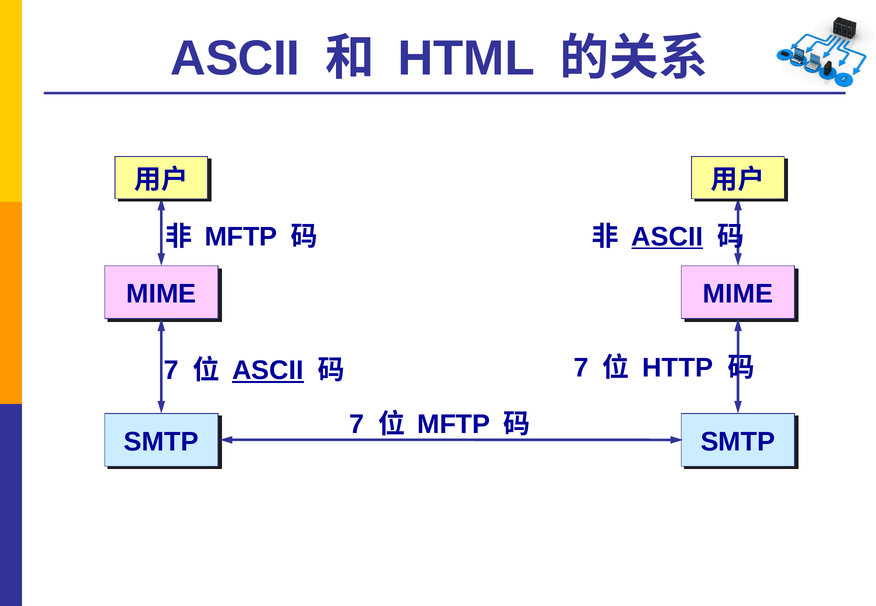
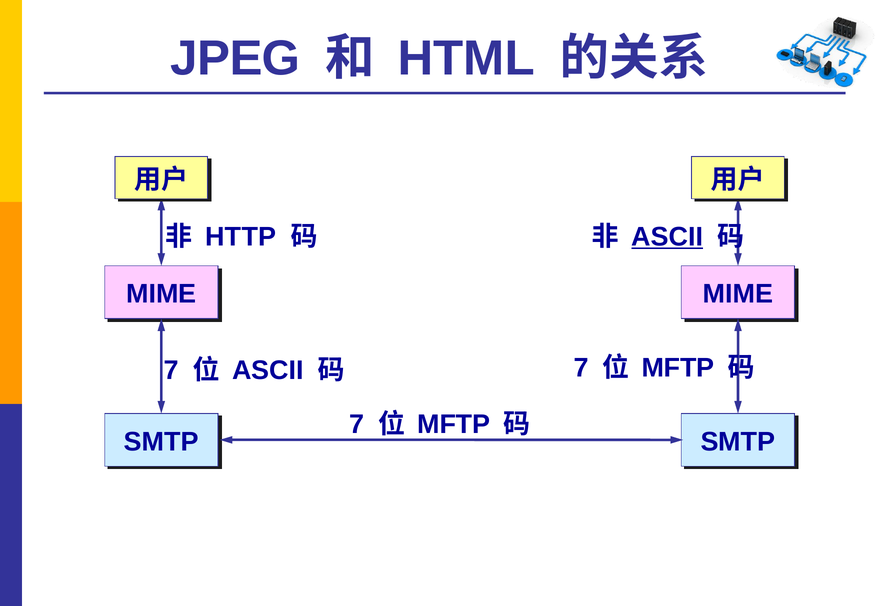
ASCII at (235, 58): ASCII -> JPEG
MFTP at (241, 237): MFTP -> HTTP
HTTP at (678, 368): HTTP -> MFTP
ASCII at (268, 371) underline: present -> none
